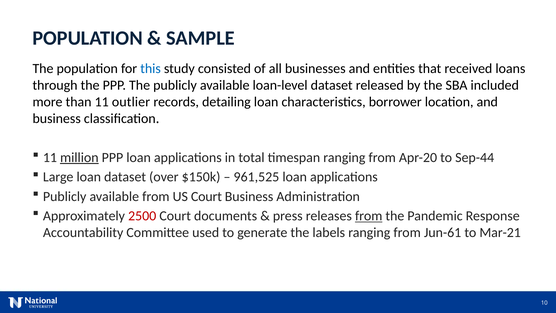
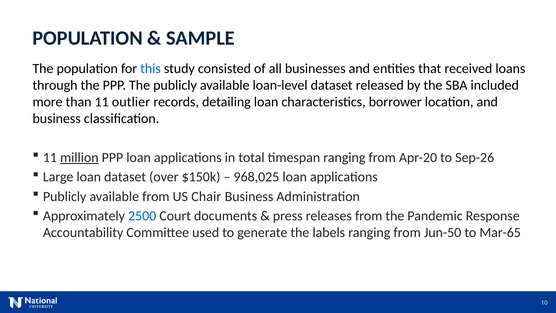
Sep-44: Sep-44 -> Sep-26
961,525: 961,525 -> 968,025
US Court: Court -> Chair
2500 colour: red -> blue
from at (369, 216) underline: present -> none
Jun-61: Jun-61 -> Jun-50
Mar-21: Mar-21 -> Mar-65
